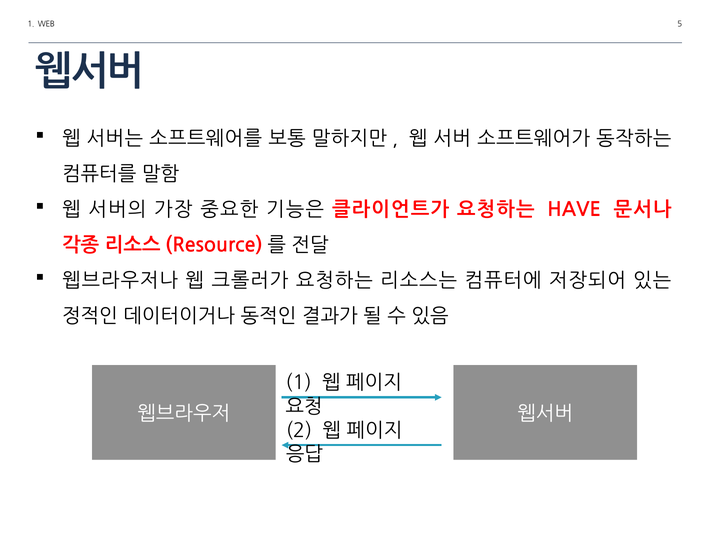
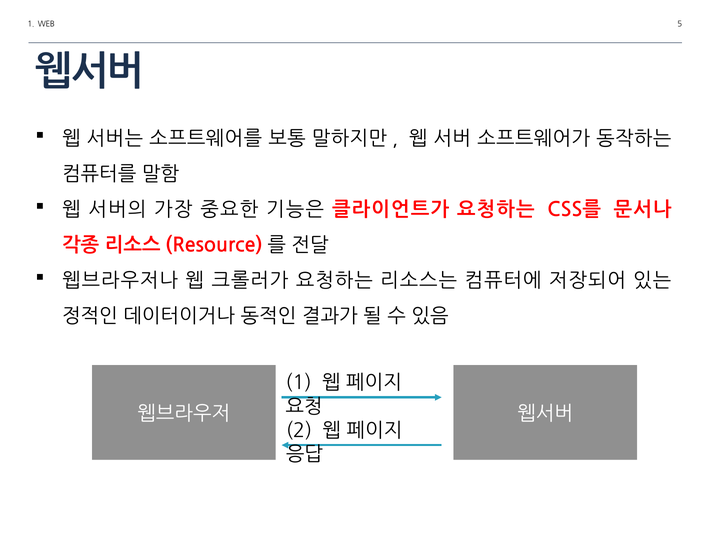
HAVE: HAVE -> CSS를
